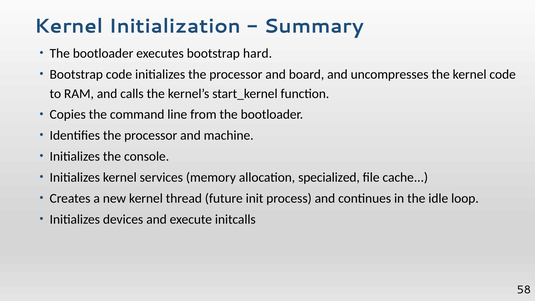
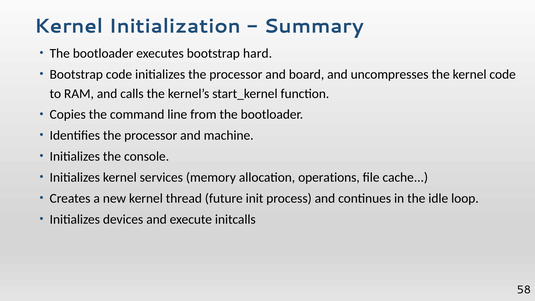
specialized: specialized -> operations
